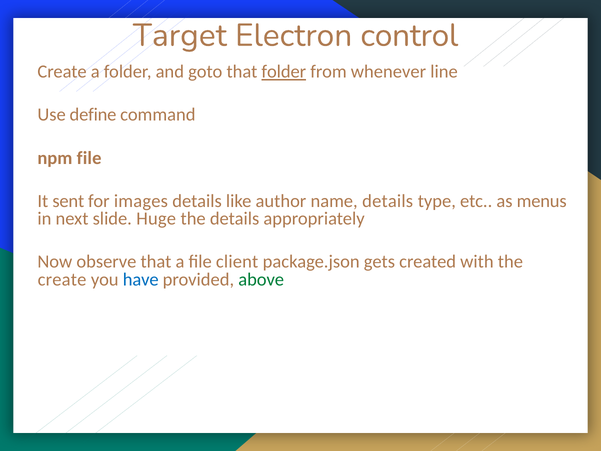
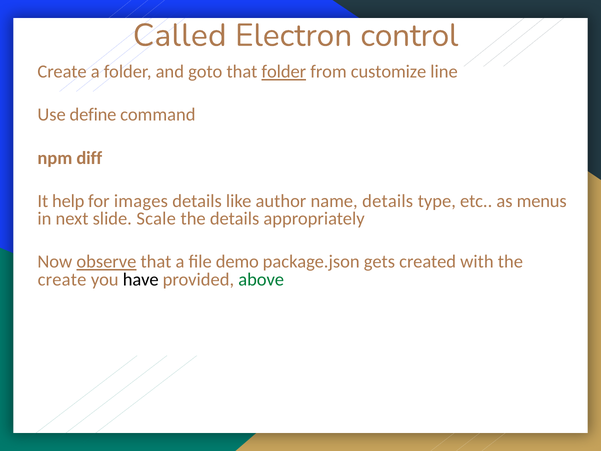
Target: Target -> Called
whenever: whenever -> customize
npm file: file -> diff
sent: sent -> help
Huge: Huge -> Scale
observe underline: none -> present
client: client -> demo
have colour: blue -> black
